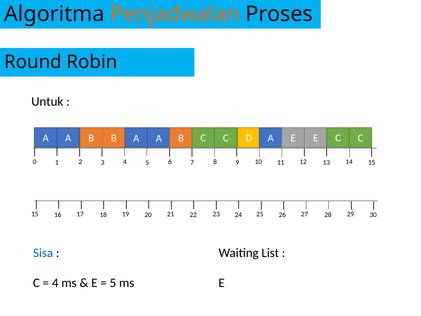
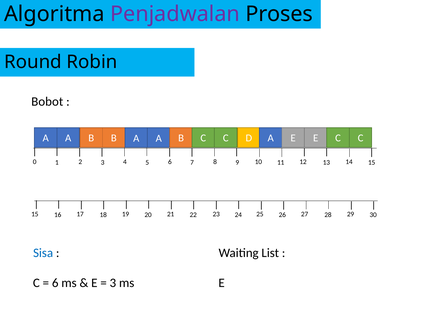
Penjadwalan colour: orange -> purple
Untuk: Untuk -> Bobot
4 at (55, 283): 4 -> 6
5 at (113, 283): 5 -> 3
